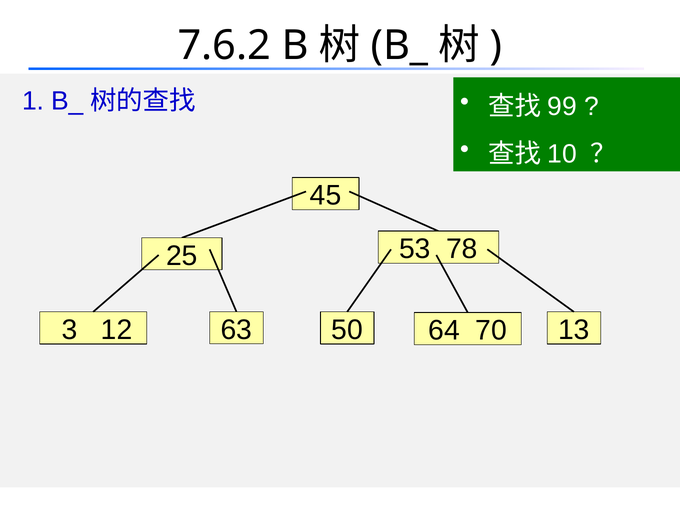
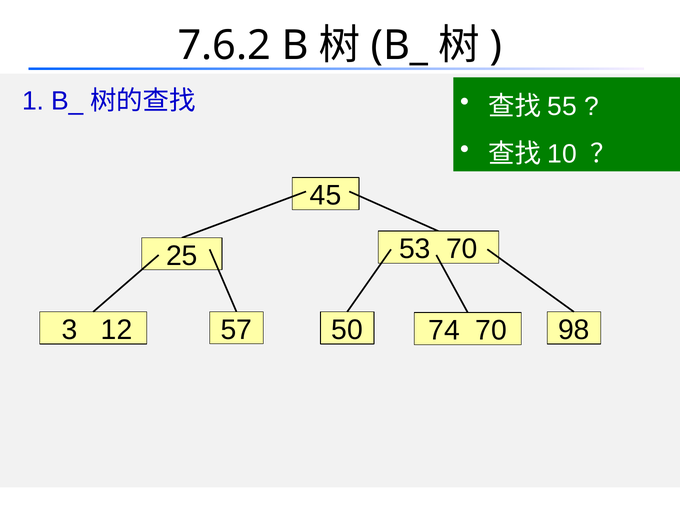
99: 99 -> 55
53 78: 78 -> 70
63: 63 -> 57
64: 64 -> 74
13: 13 -> 98
